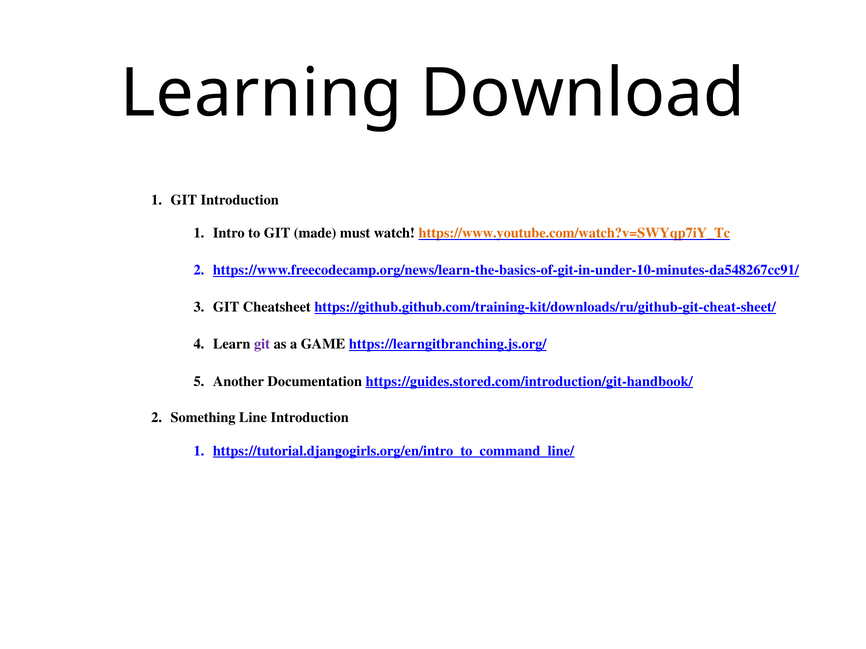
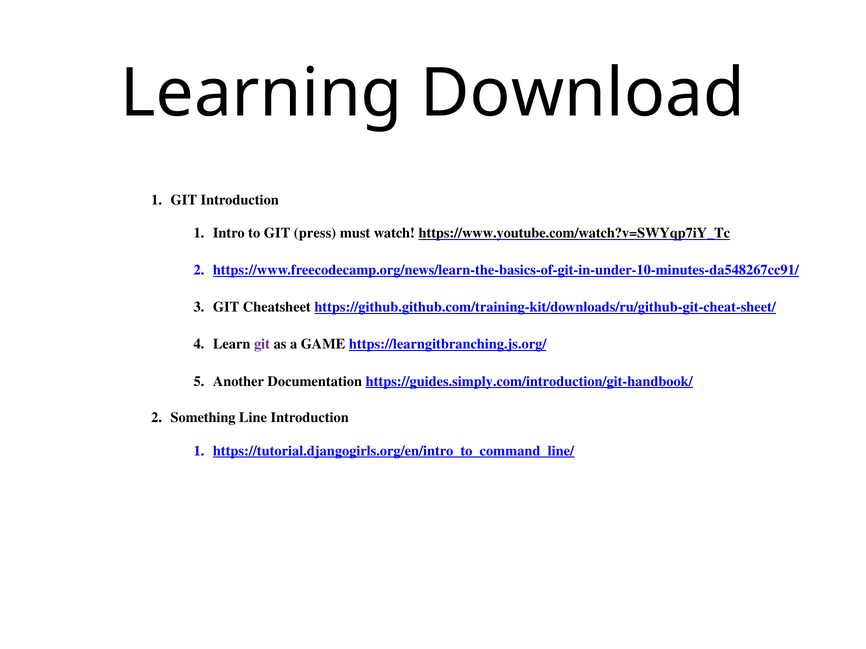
made: made -> press
https://www.youtube.com/watch?v=SWYqp7iY_Tc colour: orange -> black
https://guides.stored.com/introduction/git-handbook/: https://guides.stored.com/introduction/git-handbook/ -> https://guides.simply.com/introduction/git-handbook/
